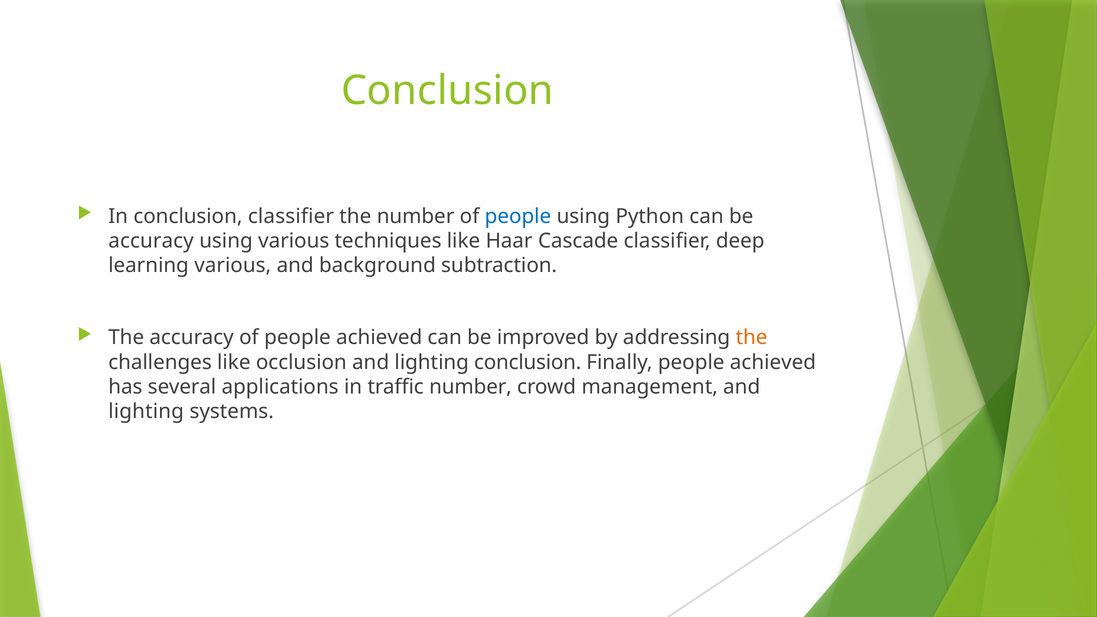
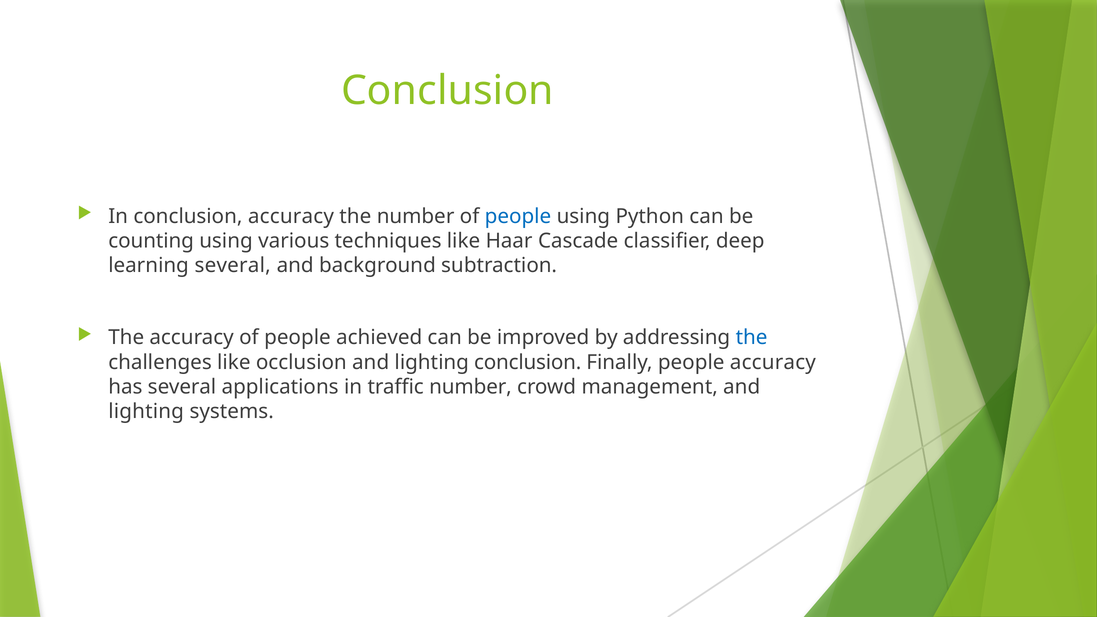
conclusion classifier: classifier -> accuracy
accuracy at (151, 241): accuracy -> counting
learning various: various -> several
the at (752, 338) colour: orange -> blue
Finally people achieved: achieved -> accuracy
